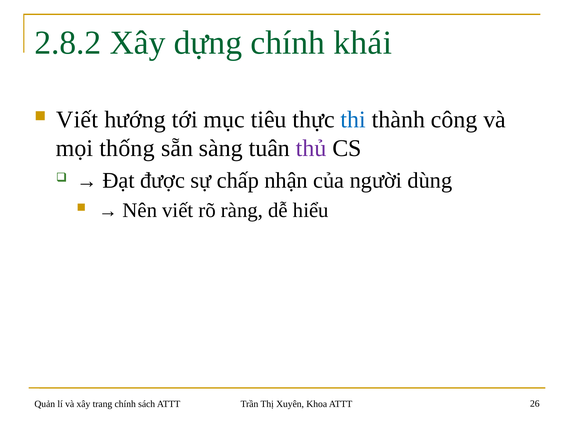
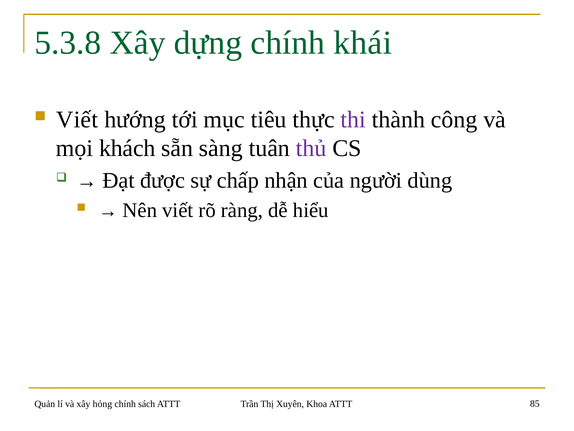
2.8.2: 2.8.2 -> 5.3.8
thi colour: blue -> purple
thống: thống -> khách
trang: trang -> hỏng
26: 26 -> 85
